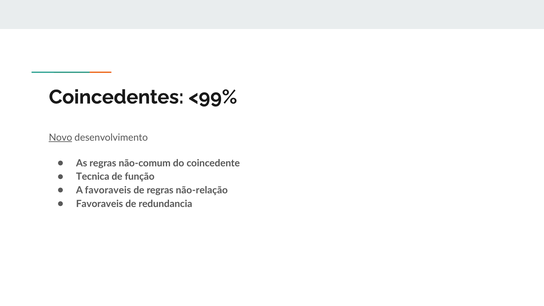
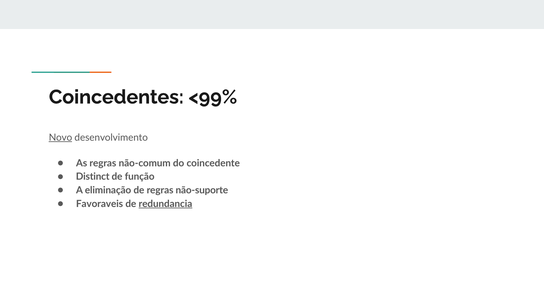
Tecnica: Tecnica -> Distinct
A favoraveis: favoraveis -> eliminação
não-relação: não-relação -> não-suporte
redundancia underline: none -> present
